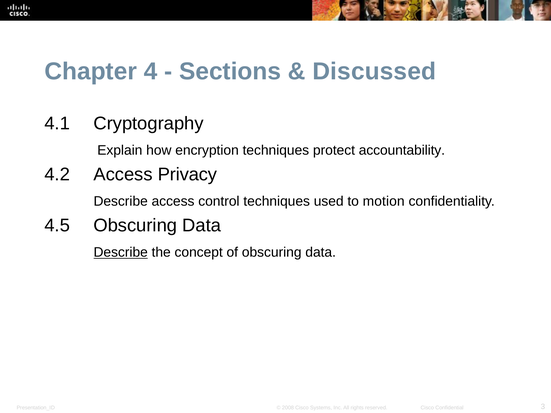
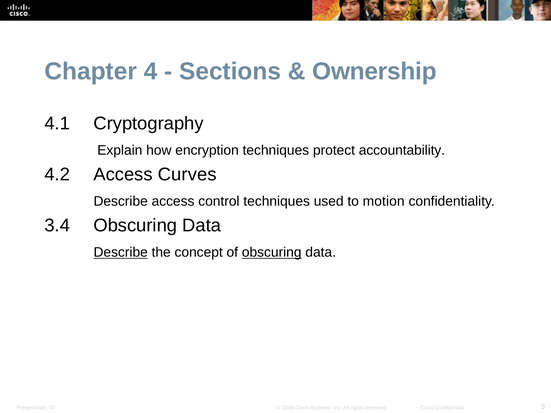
Discussed: Discussed -> Ownership
Privacy: Privacy -> Curves
4.5: 4.5 -> 3.4
obscuring at (272, 253) underline: none -> present
